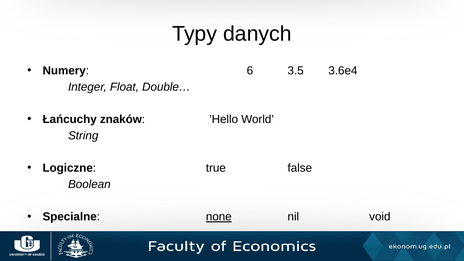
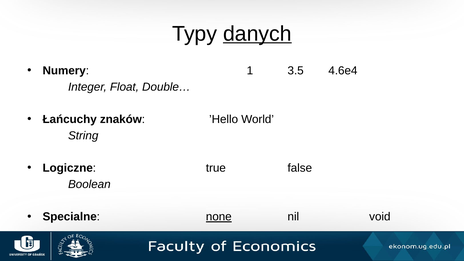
danych underline: none -> present
6: 6 -> 1
3.6e4: 3.6e4 -> 4.6e4
